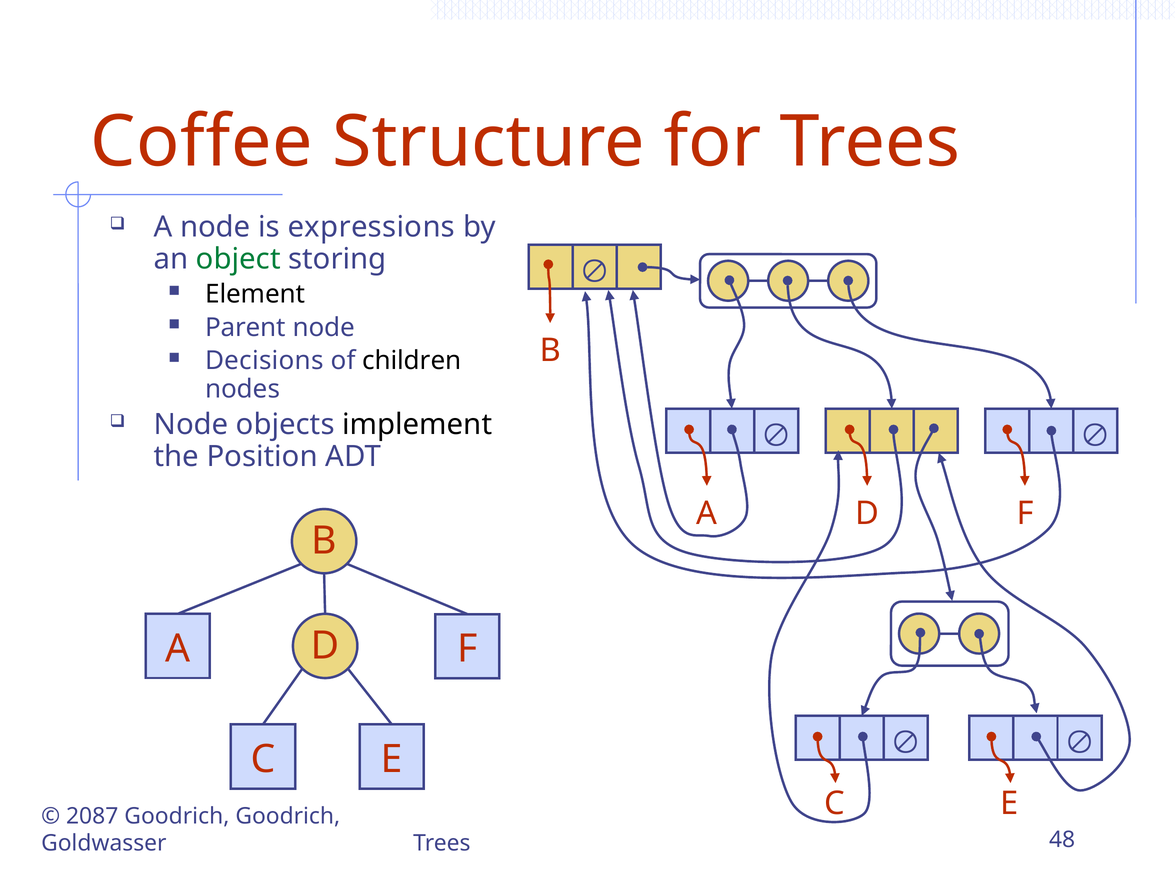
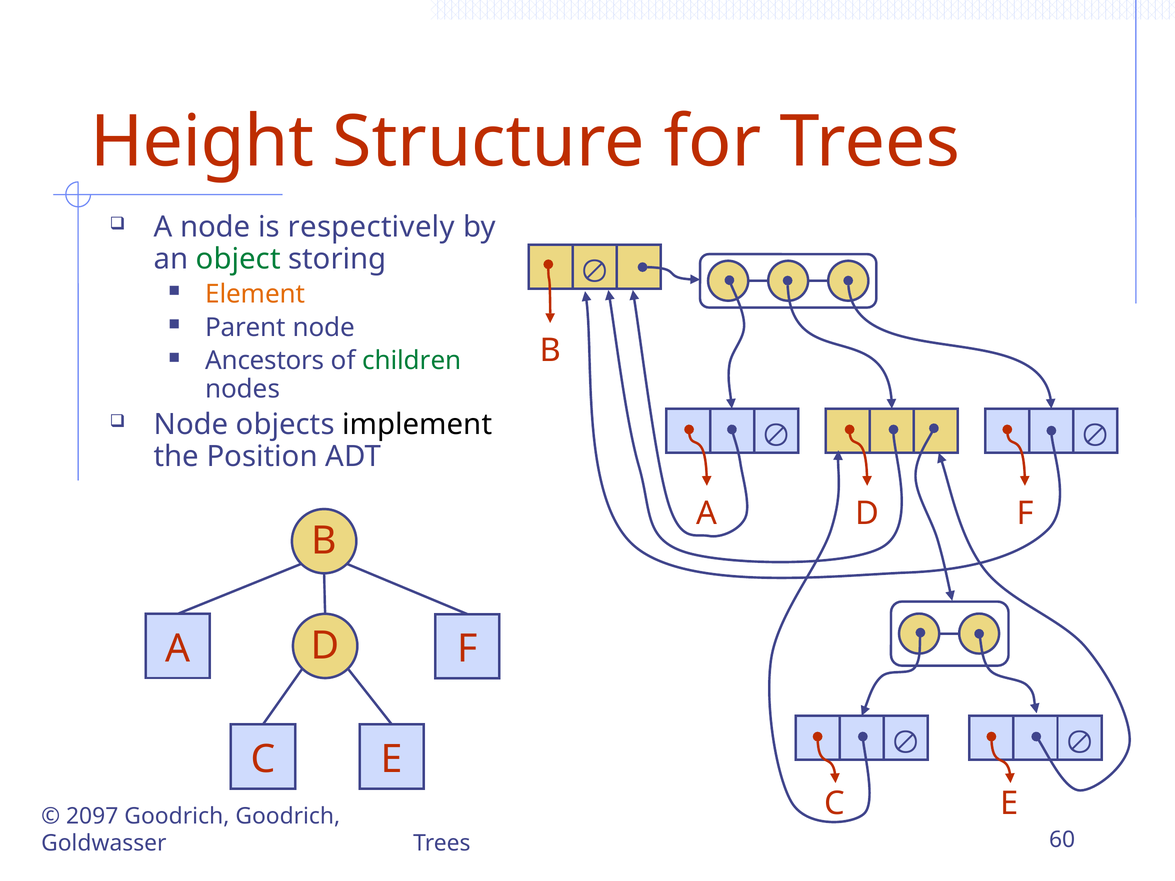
Coffee: Coffee -> Height
expressions: expressions -> respectively
Element colour: black -> orange
Decisions: Decisions -> Ancestors
children colour: black -> green
2087: 2087 -> 2097
48: 48 -> 60
